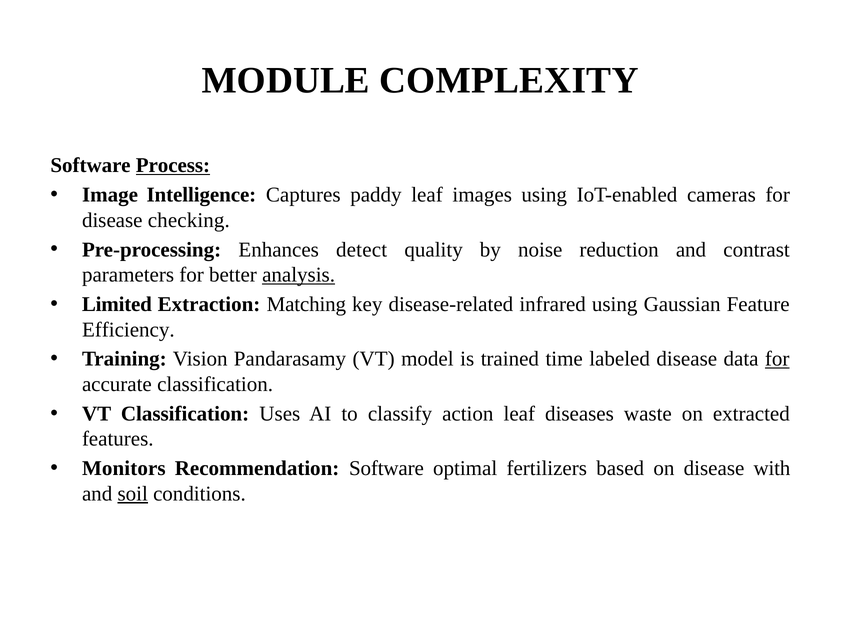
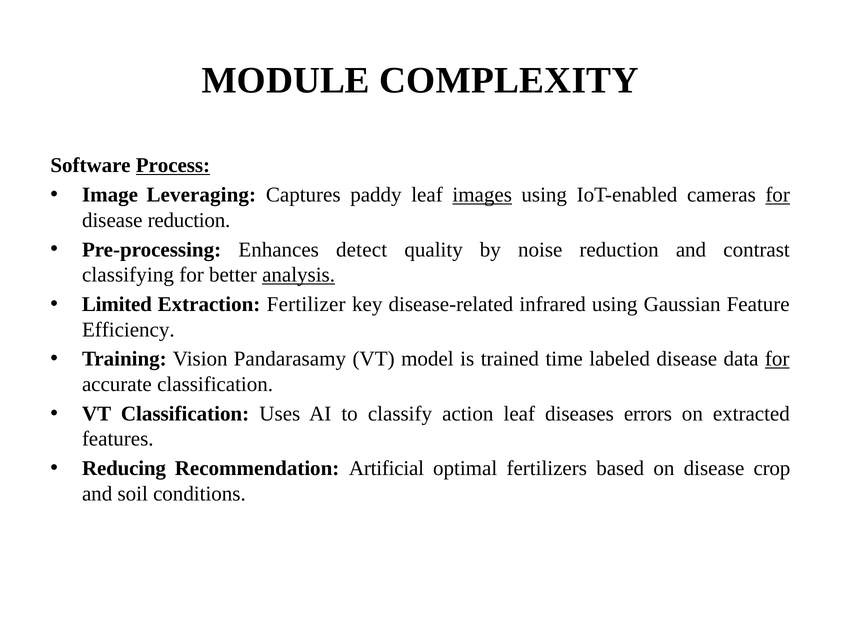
Intelligence: Intelligence -> Leveraging
images underline: none -> present
for at (778, 195) underline: none -> present
disease checking: checking -> reduction
parameters: parameters -> classifying
Matching: Matching -> Fertilizer
waste: waste -> errors
Monitors: Monitors -> Reducing
Recommendation Software: Software -> Artificial
with: with -> crop
soil underline: present -> none
